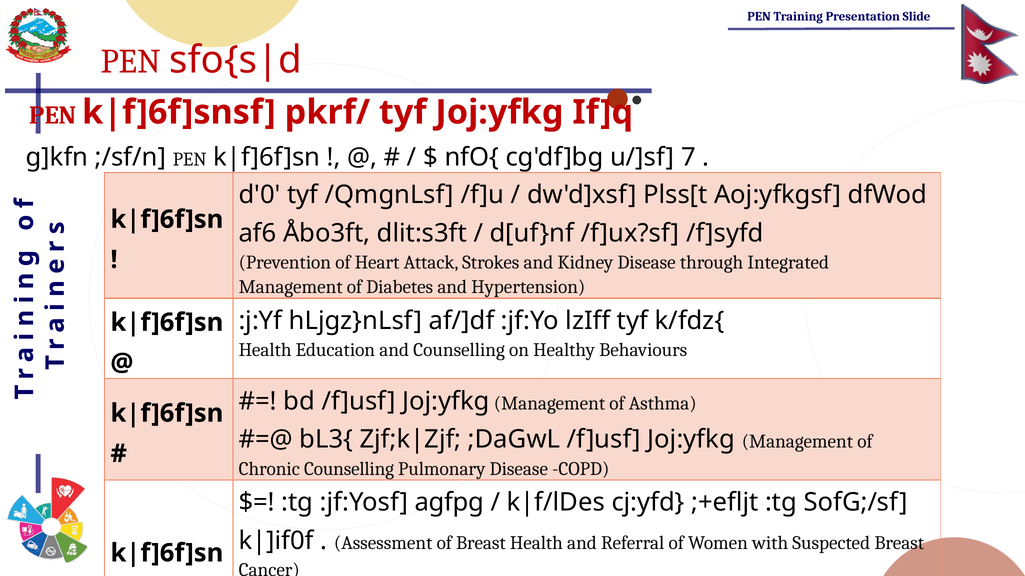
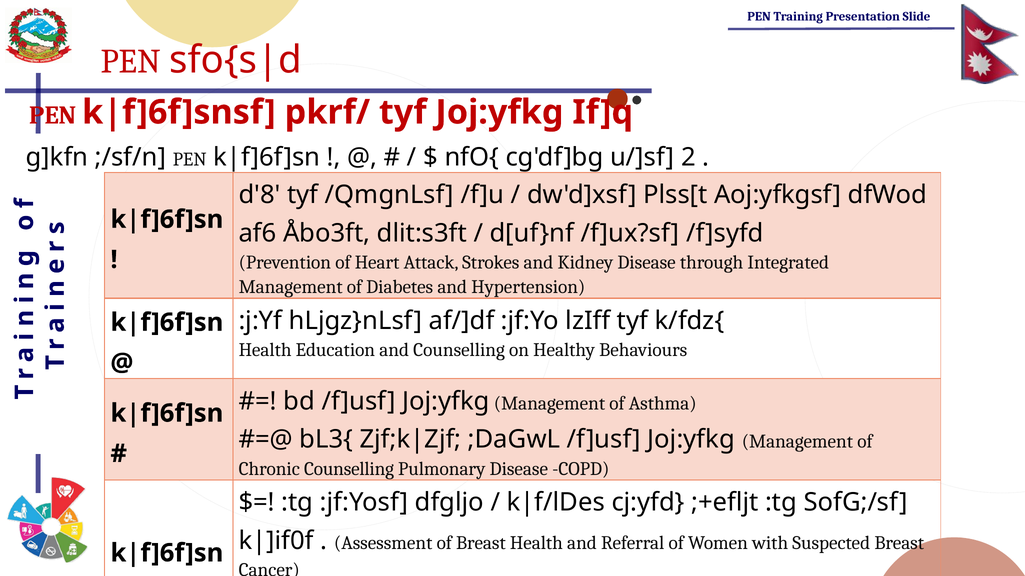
7: 7 -> 2
d'0: d'0 -> d'8
agfpg: agfpg -> dfgljo
